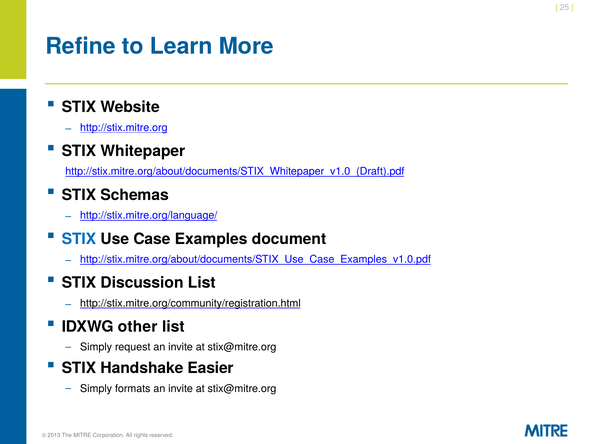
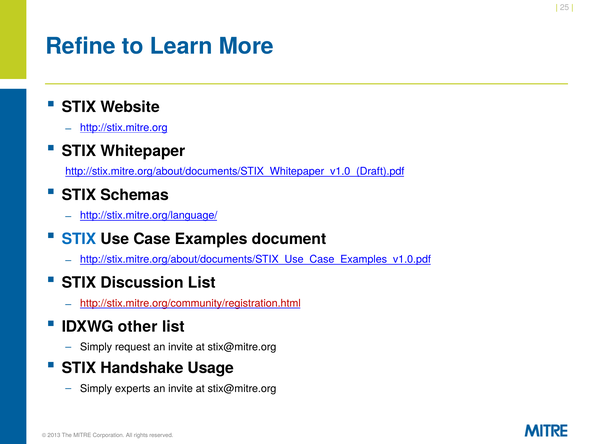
http://stix.mitre.org/community/registration.html colour: black -> red
Easier: Easier -> Usage
formats: formats -> experts
